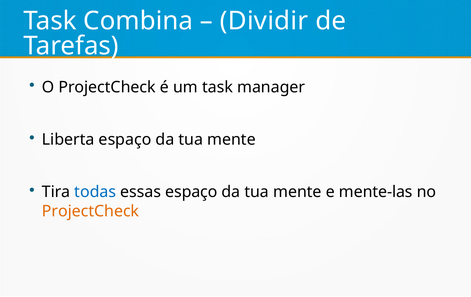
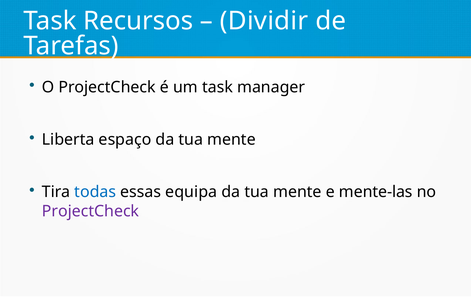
Combina: Combina -> Recursos
essas espaço: espaço -> equipa
ProjectCheck at (91, 211) colour: orange -> purple
